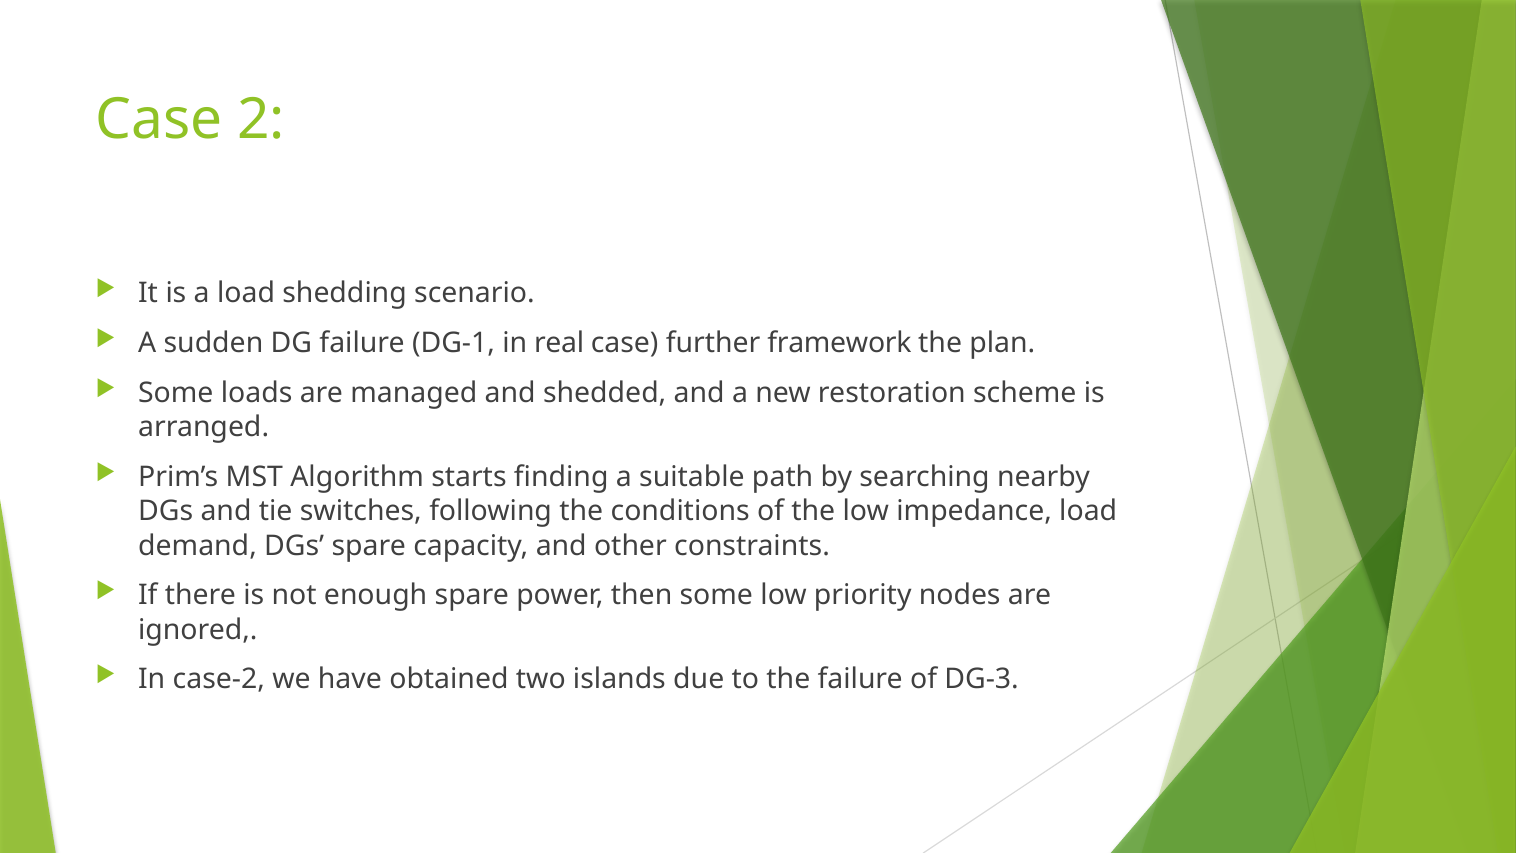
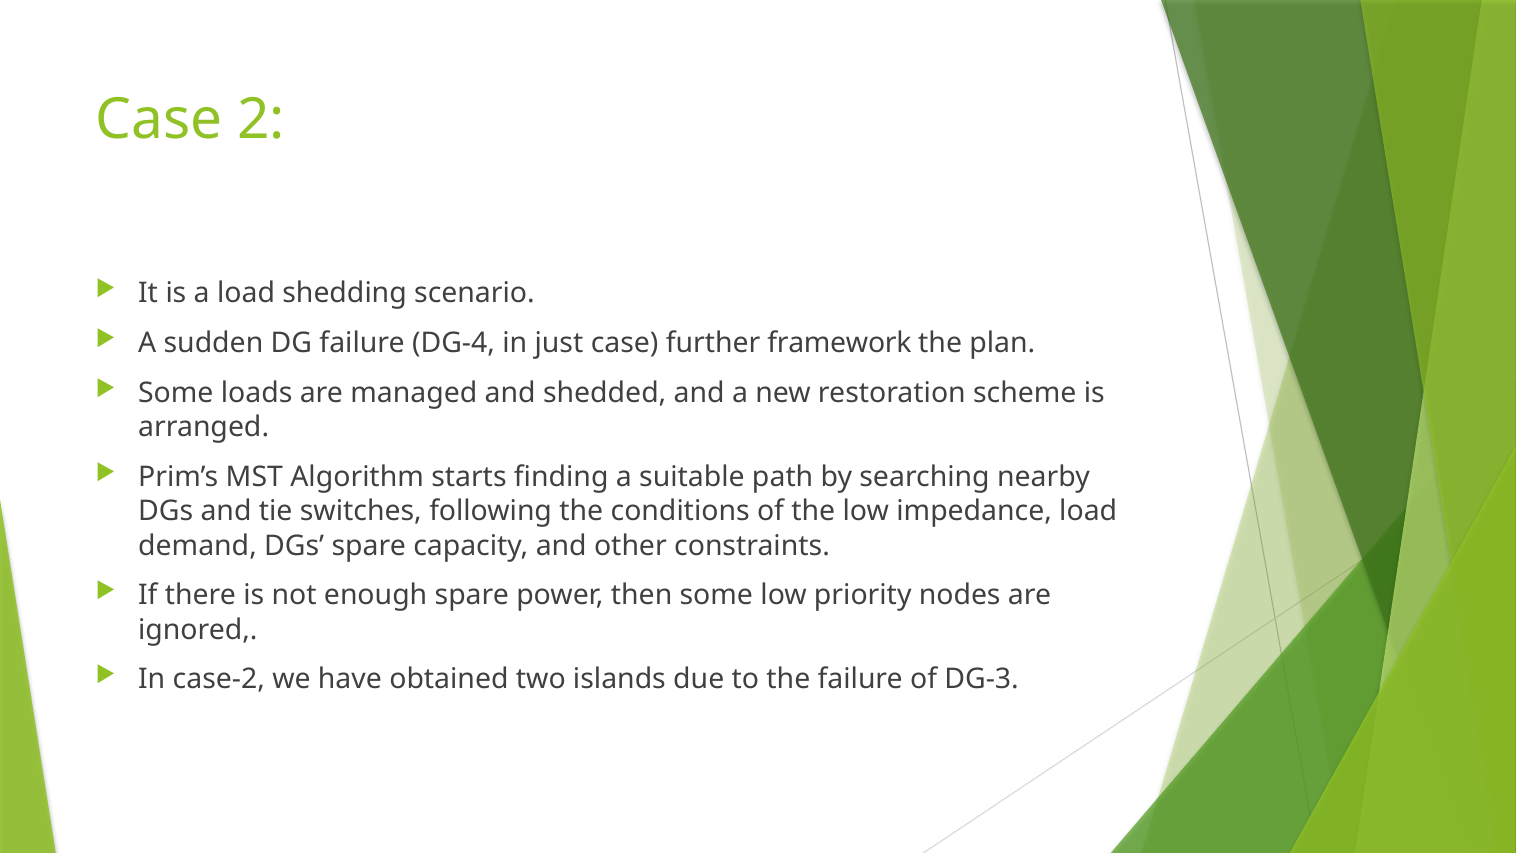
DG-1: DG-1 -> DG-4
real: real -> just
